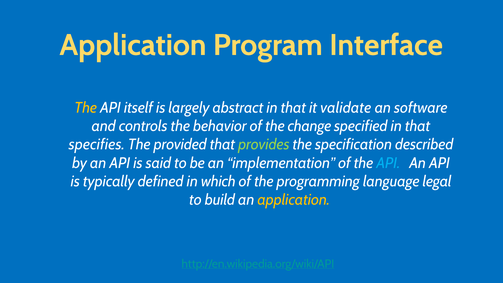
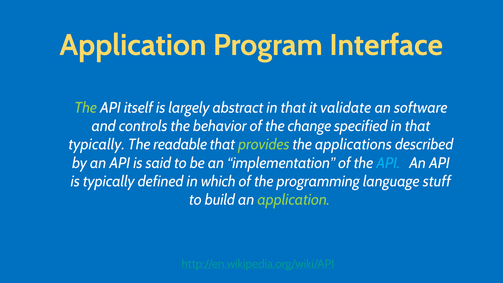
The at (86, 108) colour: yellow -> light green
specifies at (97, 145): specifies -> typically
provided: provided -> readable
specification: specification -> applications
legal: legal -> stuff
application at (294, 200) colour: yellow -> light green
